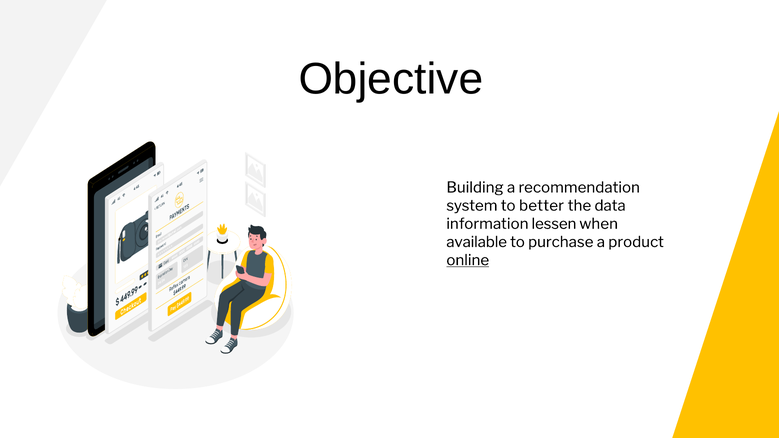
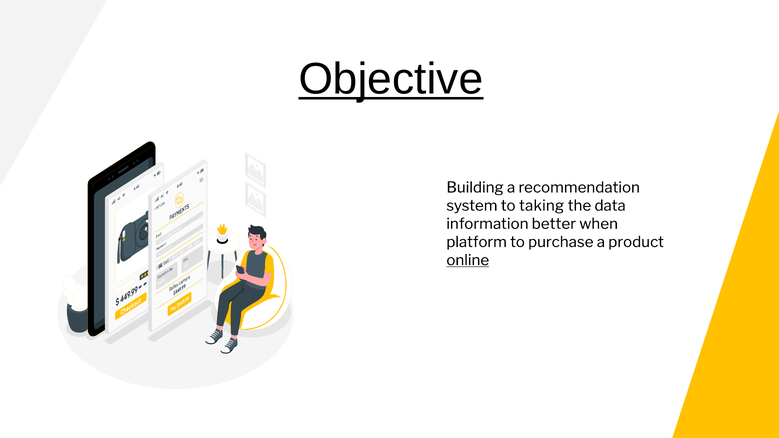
Objective underline: none -> present
better: better -> taking
lessen: lessen -> better
available: available -> platform
